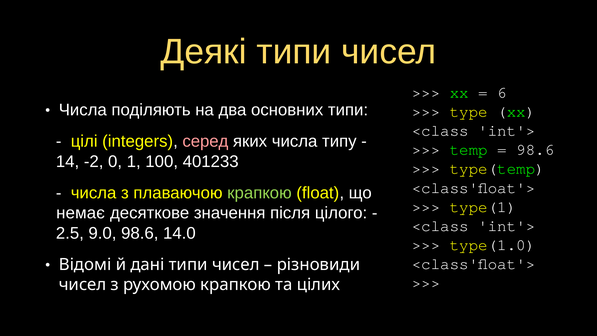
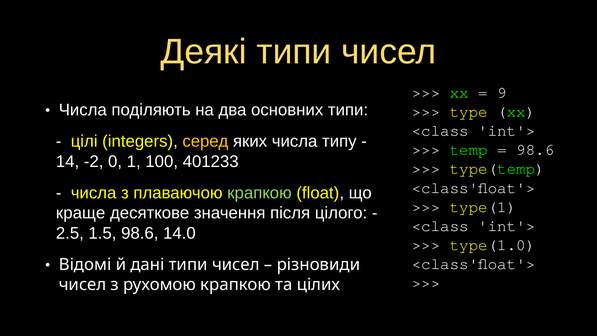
6: 6 -> 9
серед colour: pink -> yellow
немає: немає -> краще
9.0: 9.0 -> 1.5
